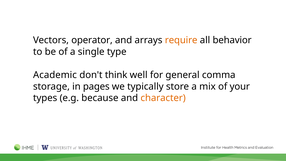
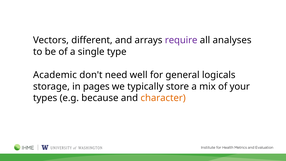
operator: operator -> different
require colour: orange -> purple
behavior: behavior -> analyses
think: think -> need
comma: comma -> logicals
